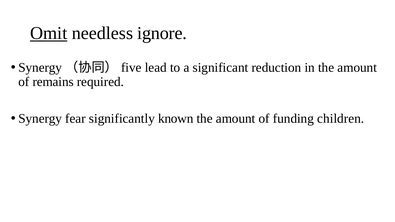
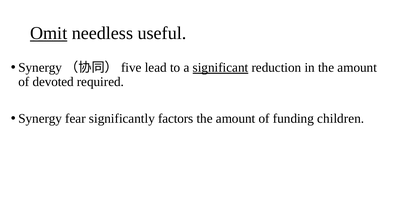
ignore: ignore -> useful
significant underline: none -> present
remains: remains -> devoted
known: known -> factors
